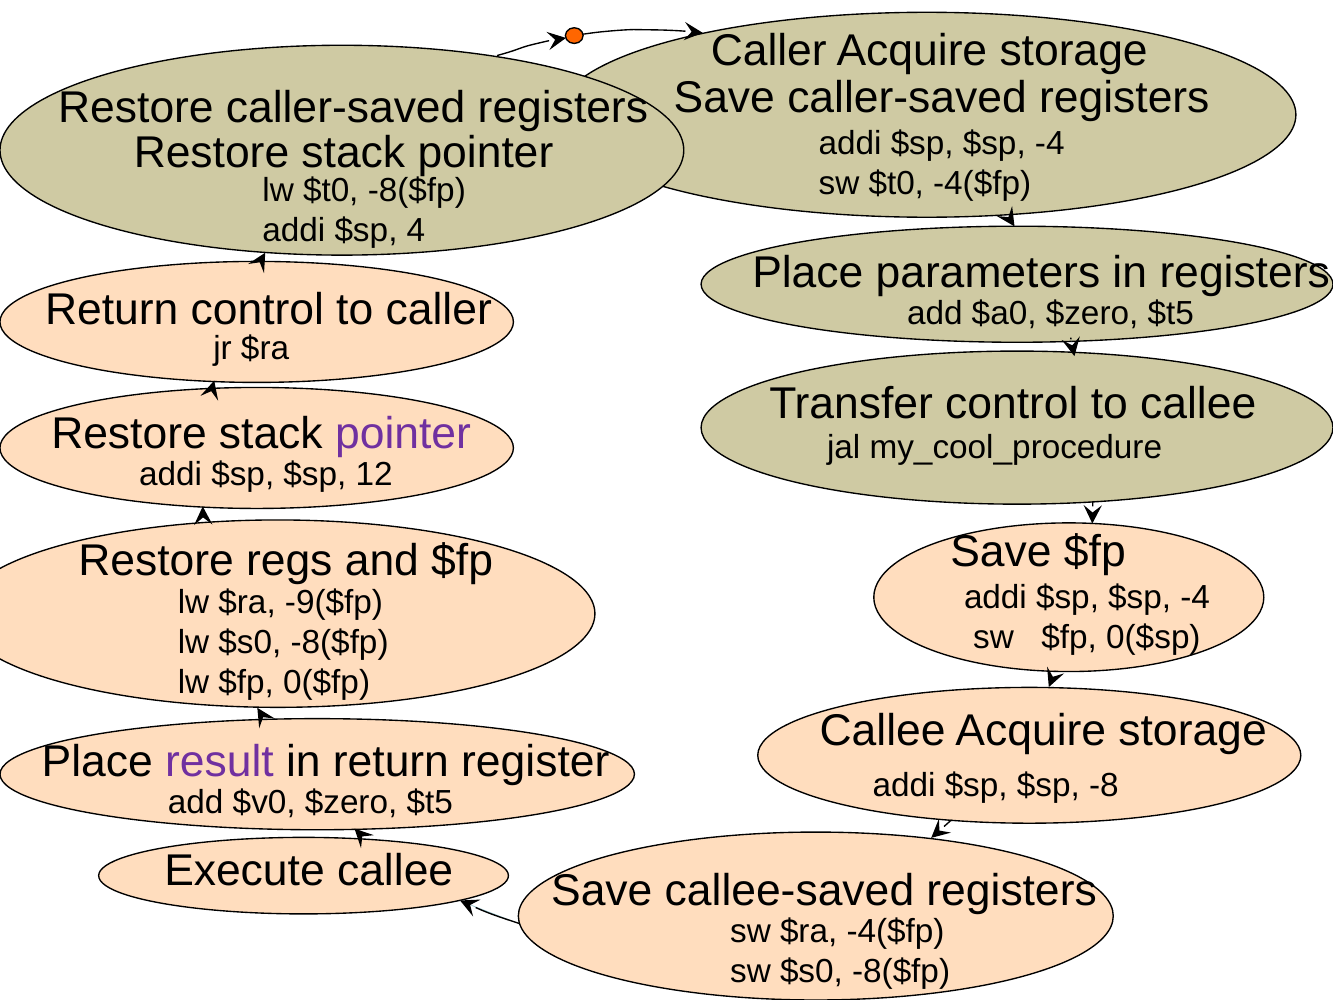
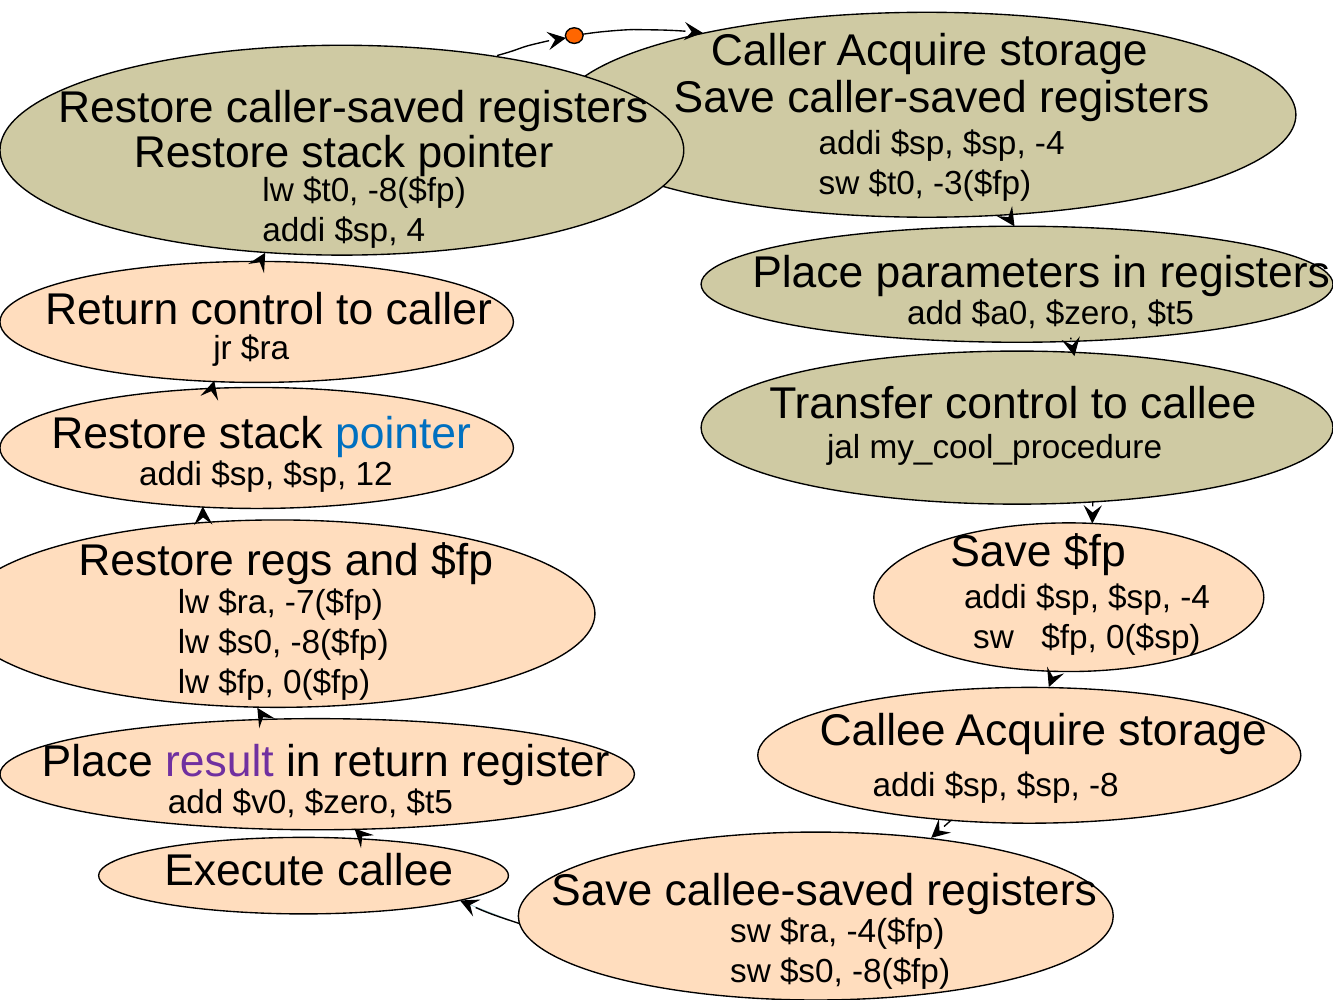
$t0 -4($fp: -4($fp -> -3($fp
pointer at (403, 433) colour: purple -> blue
-9($fp: -9($fp -> -7($fp
